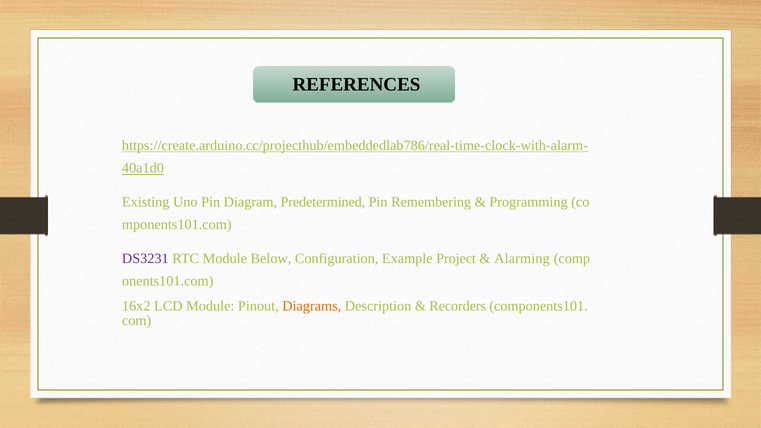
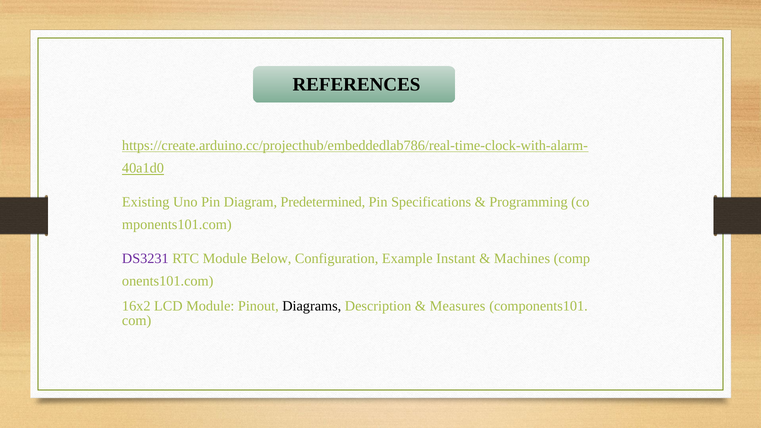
Remembering: Remembering -> Specifications
Project: Project -> Instant
Alarming: Alarming -> Machines
Diagrams colour: orange -> black
Recorders: Recorders -> Measures
